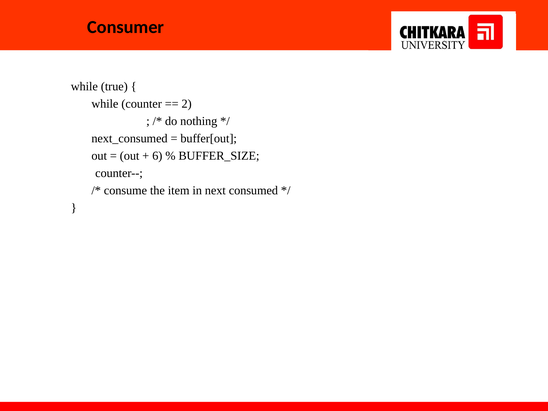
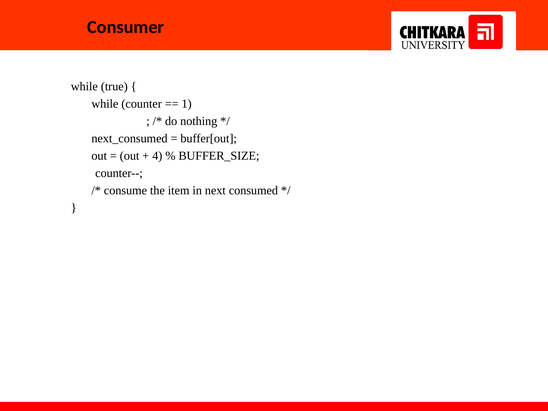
2: 2 -> 1
6: 6 -> 4
